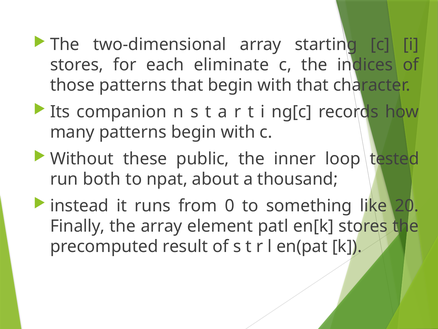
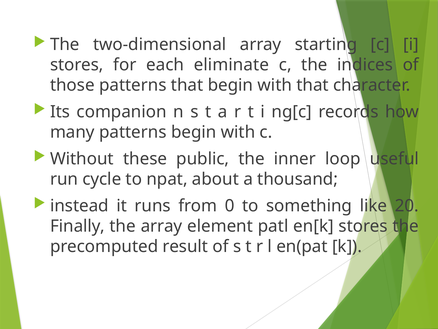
tested: tested -> useful
both: both -> cycle
